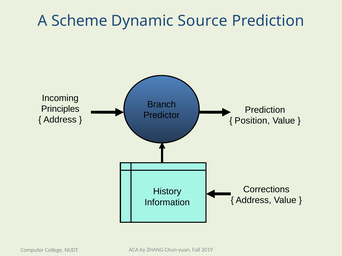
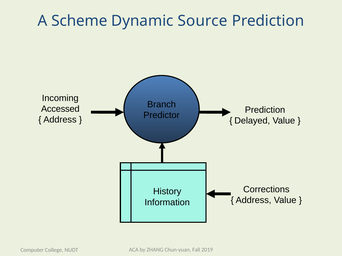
Principles: Principles -> Accessed
Position: Position -> Delayed
